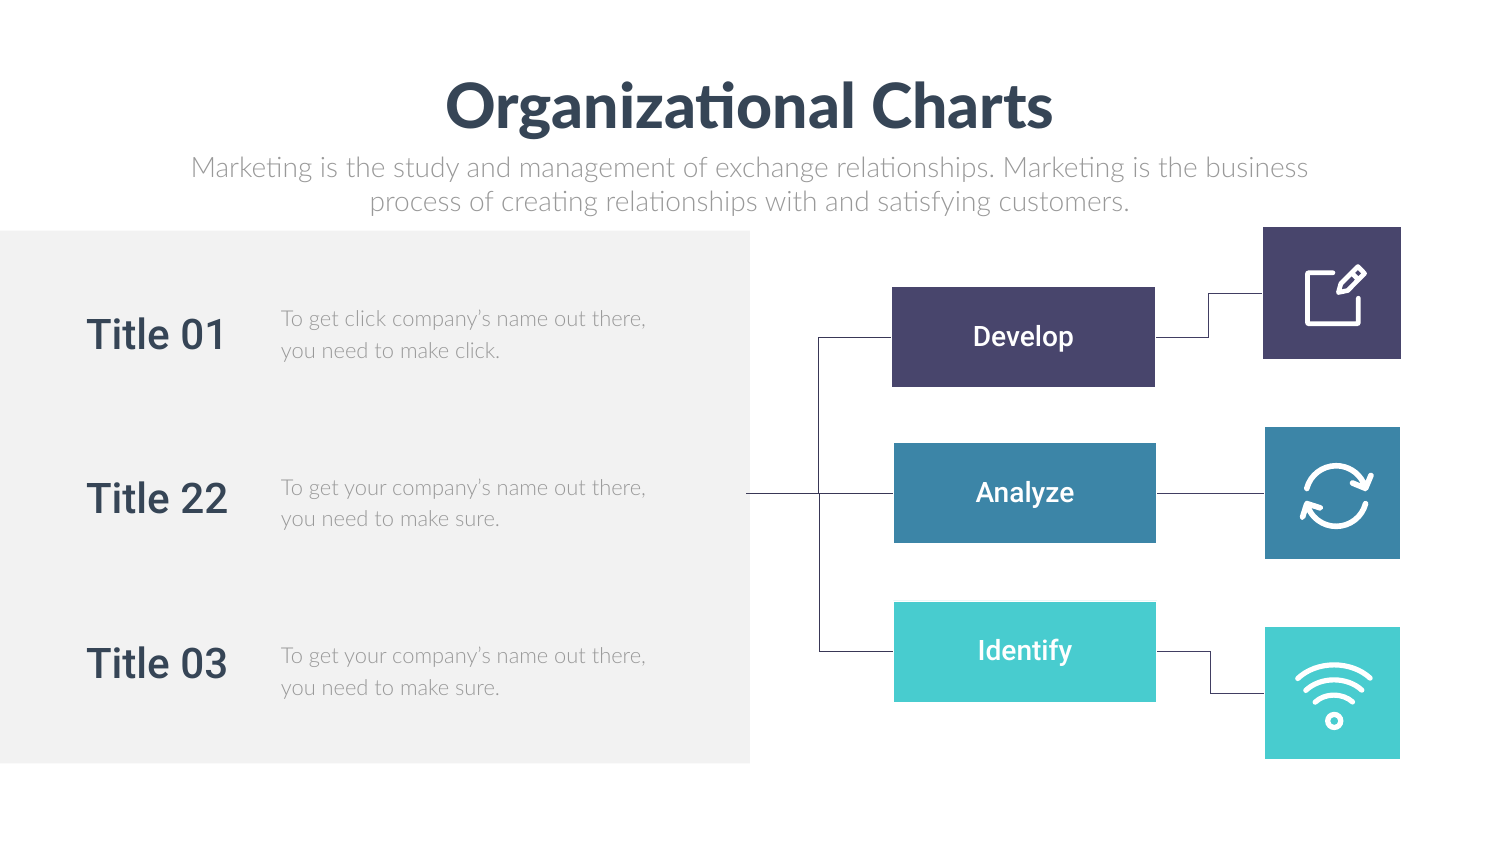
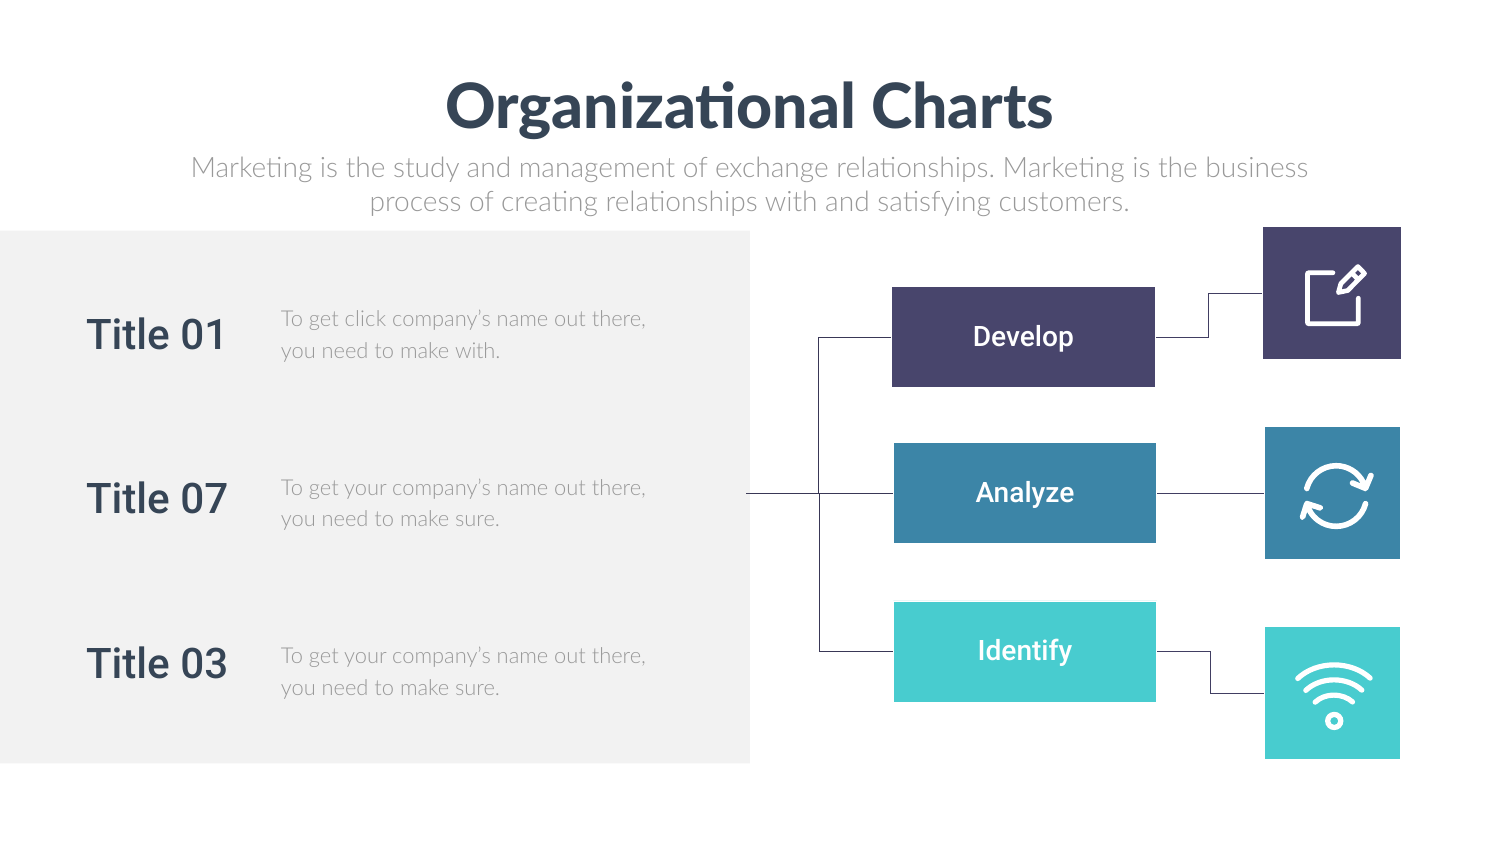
make click: click -> with
22: 22 -> 07
